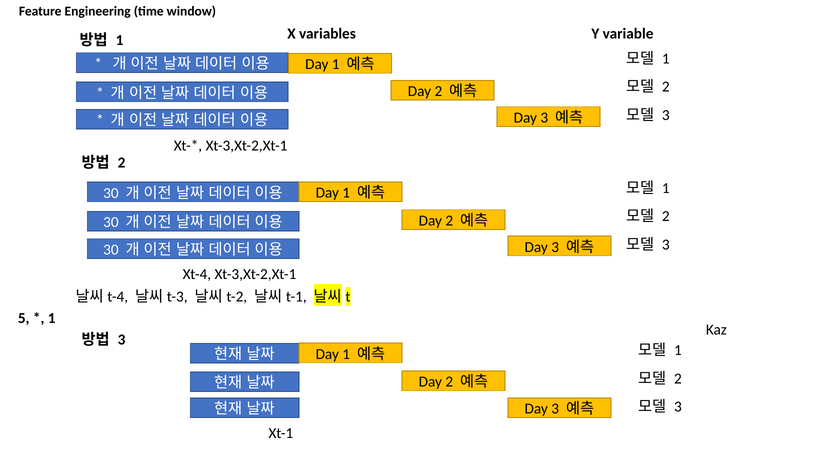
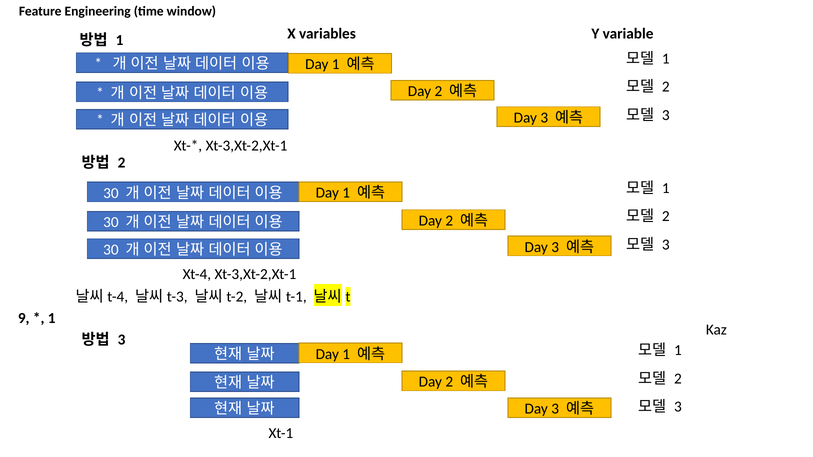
5: 5 -> 9
